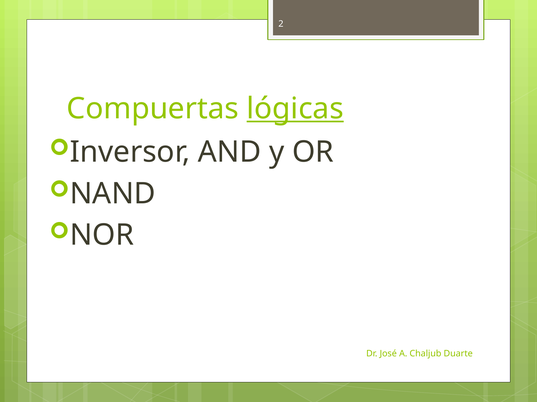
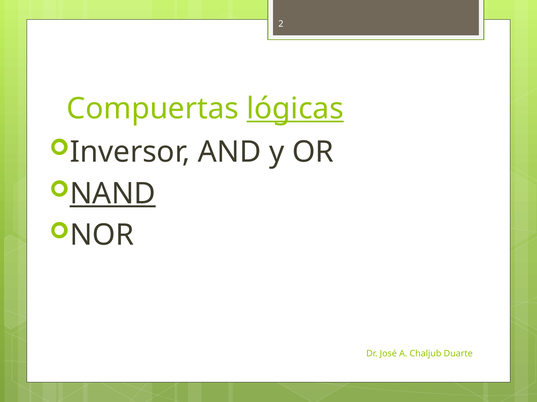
NAND underline: none -> present
